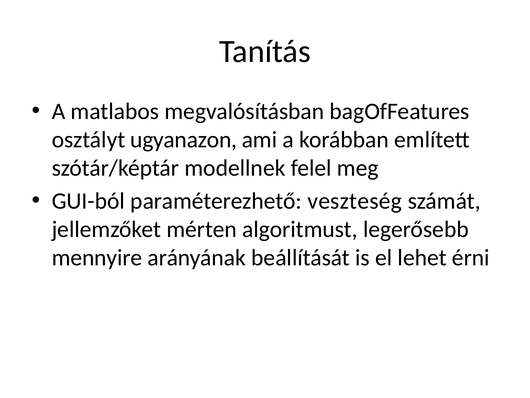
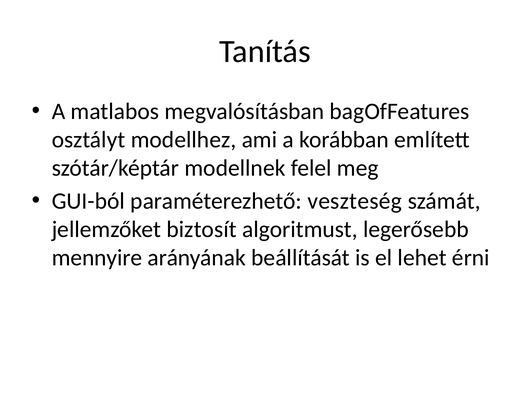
ugyanazon: ugyanazon -> modellhez
mérten: mérten -> biztosít
